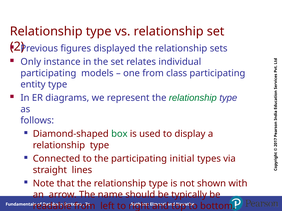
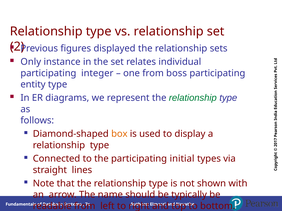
models: models -> integer
class: class -> boss
box colour: green -> orange
